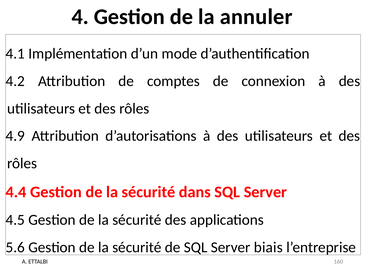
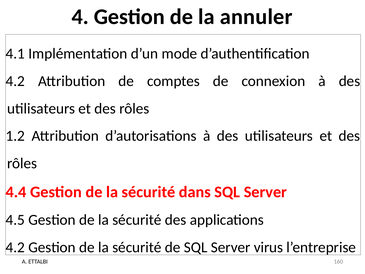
4.9: 4.9 -> 1.2
5.6 at (15, 247): 5.6 -> 4.2
biais: biais -> virus
